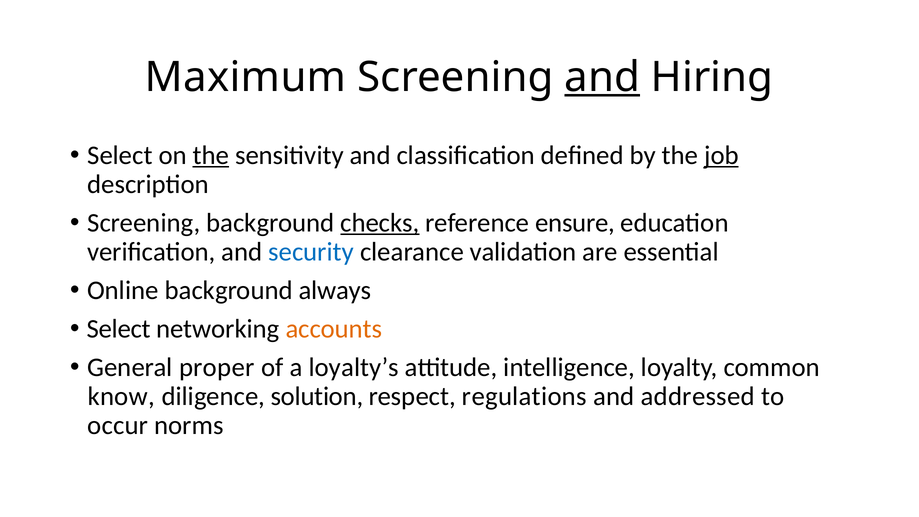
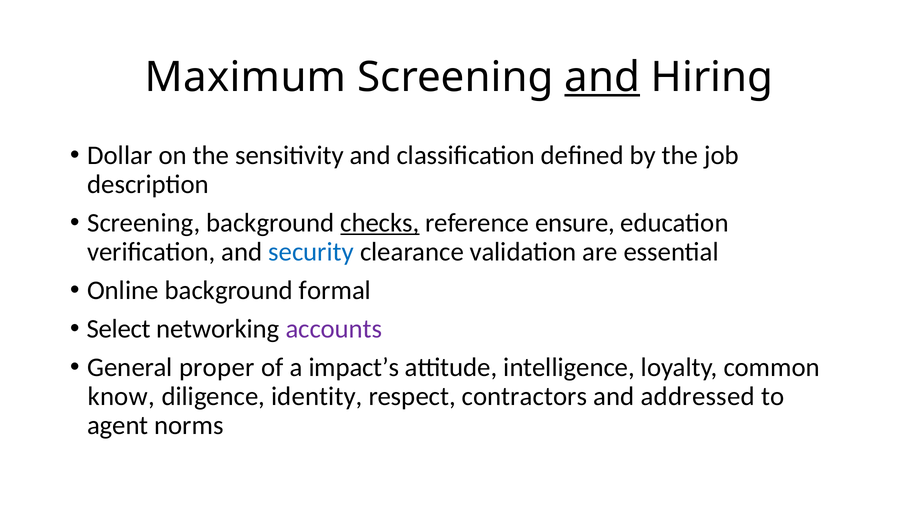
Select at (120, 155): Select -> Dollar
the at (211, 155) underline: present -> none
job underline: present -> none
always: always -> formal
accounts colour: orange -> purple
loyalty’s: loyalty’s -> impact’s
solution: solution -> identity
regulations: regulations -> contractors
occur: occur -> agent
